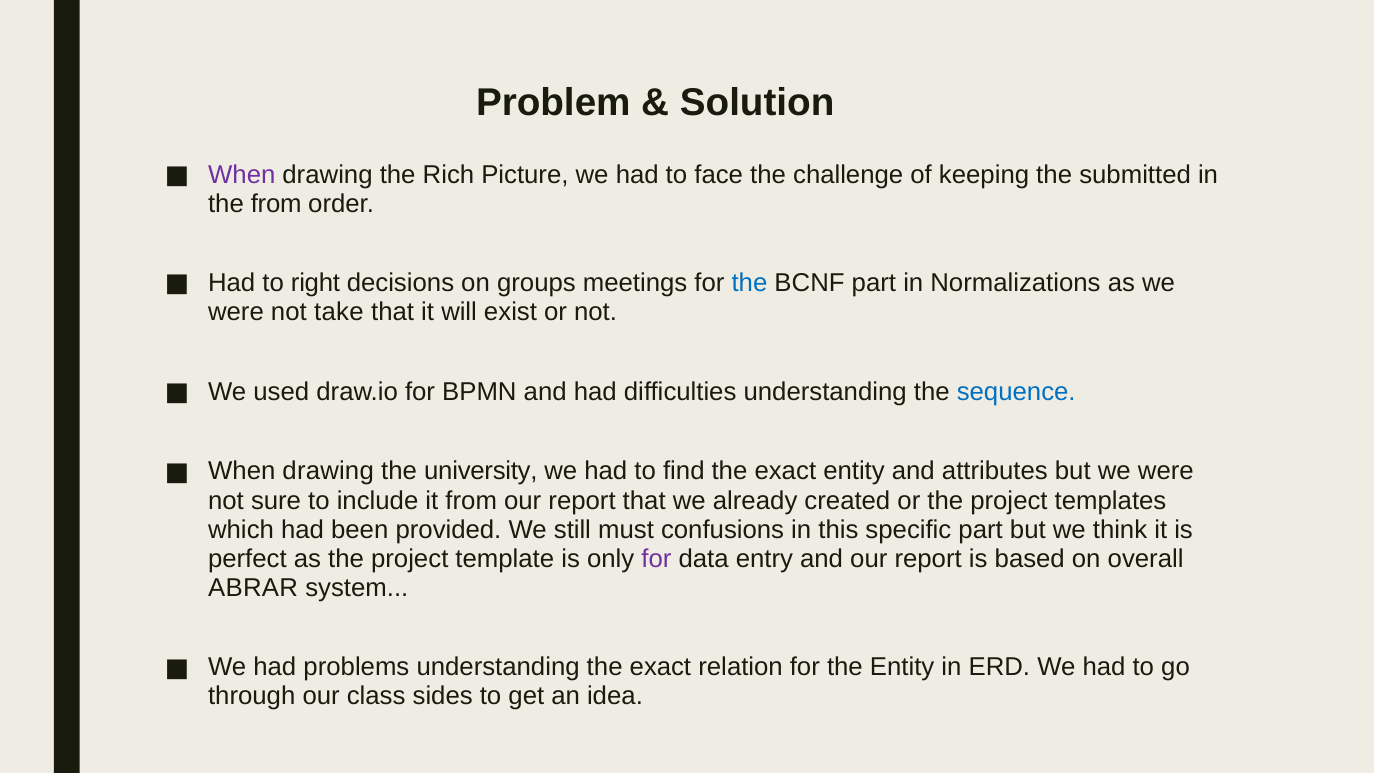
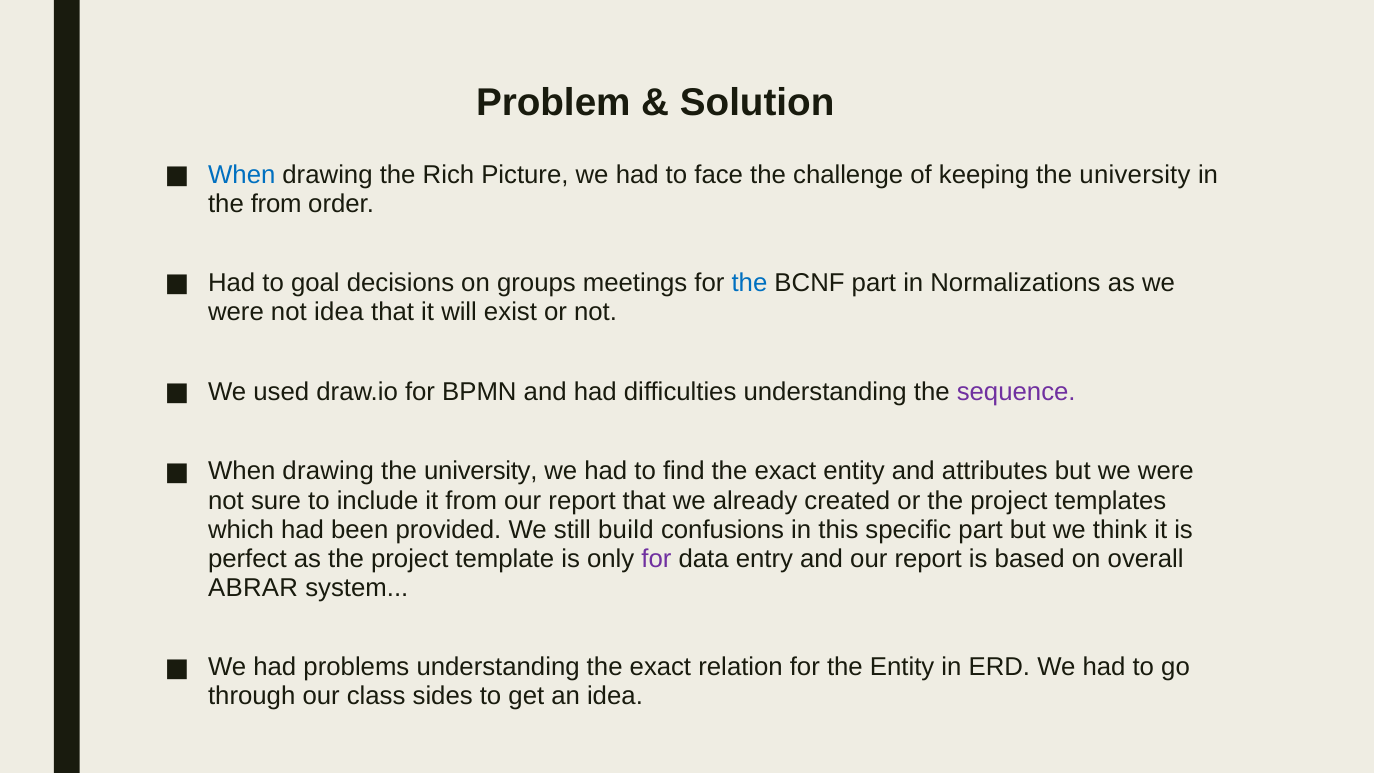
When at (242, 174) colour: purple -> blue
keeping the submitted: submitted -> university
right: right -> goal
not take: take -> idea
sequence colour: blue -> purple
must: must -> build
